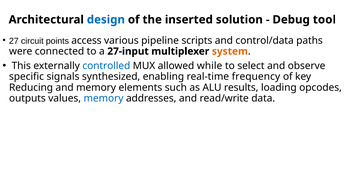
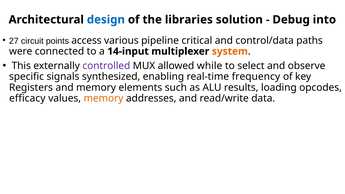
inserted: inserted -> libraries
tool: tool -> into
scripts: scripts -> critical
27-input: 27-input -> 14-input
controlled colour: blue -> purple
Reducing: Reducing -> Registers
outputs: outputs -> efficacy
memory at (103, 98) colour: blue -> orange
